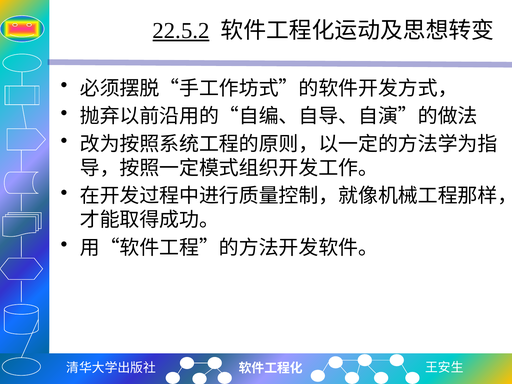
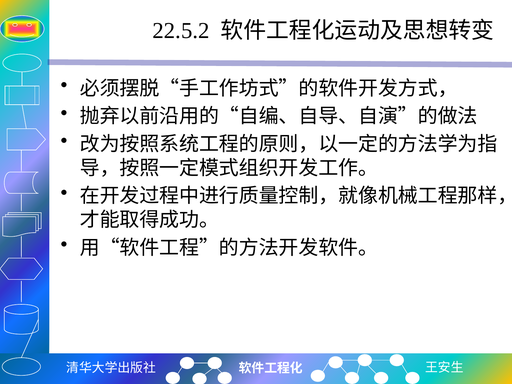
22.5.2 underline: present -> none
